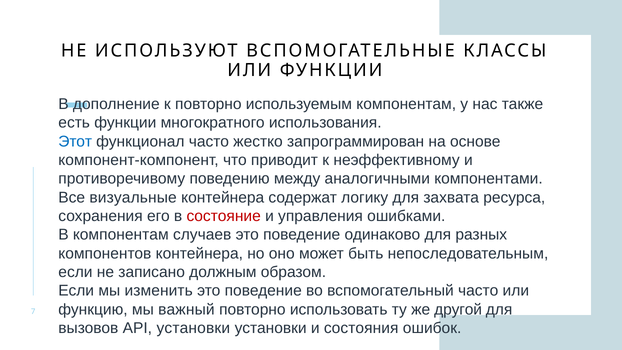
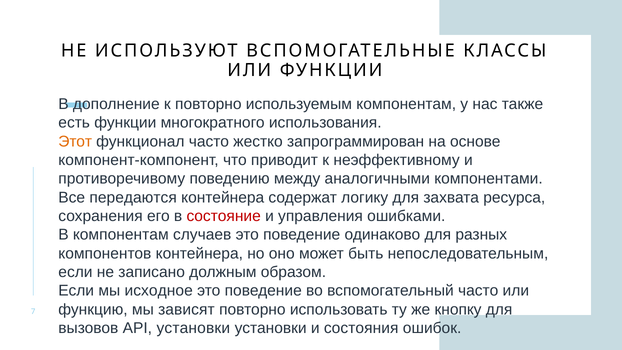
Этот colour: blue -> orange
визуальные: визуальные -> передаются
изменить: изменить -> исходное
важный: важный -> зависят
другой: другой -> кнопку
